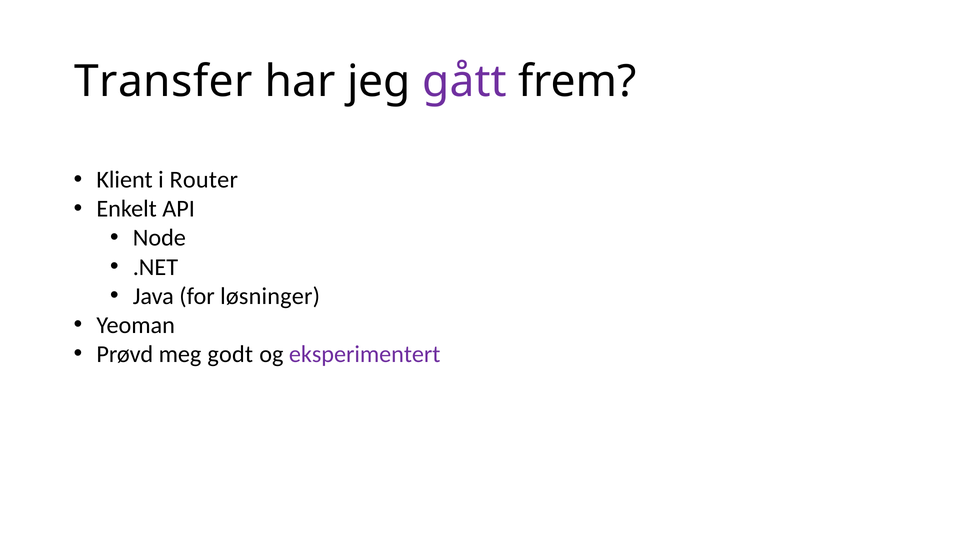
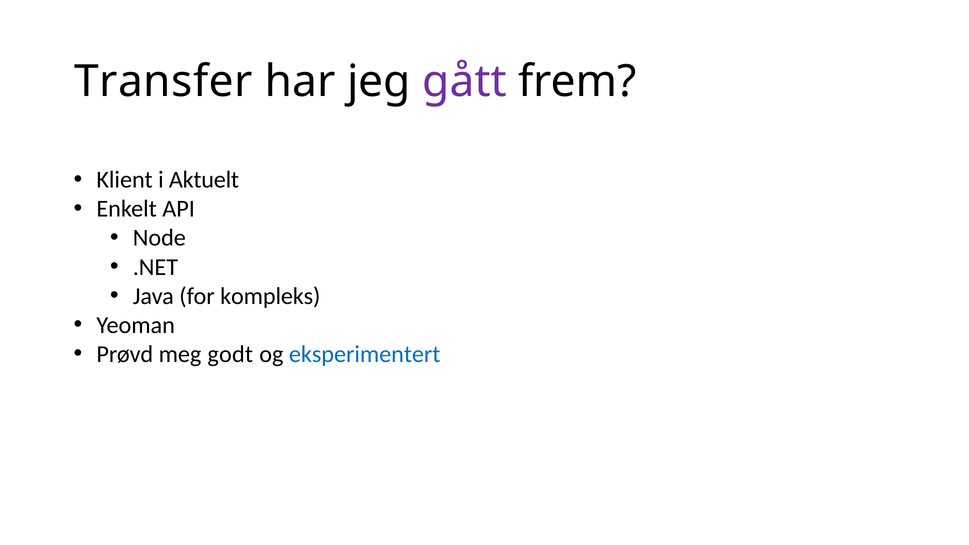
Router: Router -> Aktuelt
løsninger: løsninger -> kompleks
eksperimentert colour: purple -> blue
